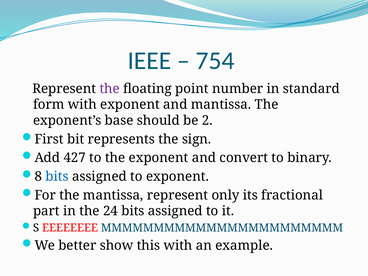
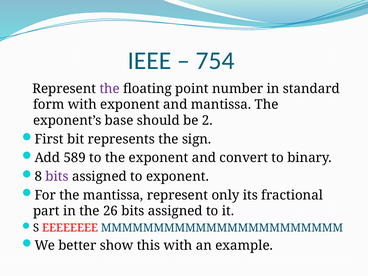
427: 427 -> 589
bits at (57, 176) colour: blue -> purple
24: 24 -> 26
